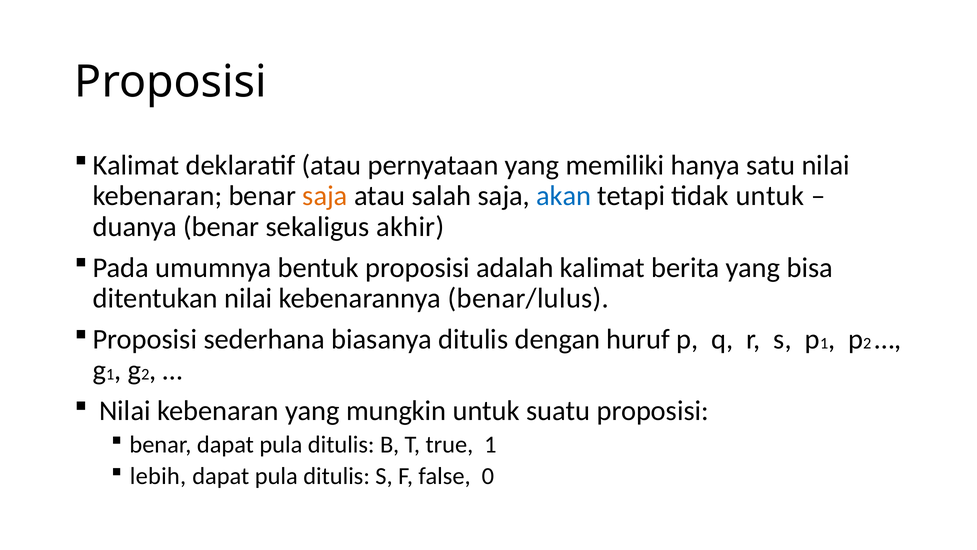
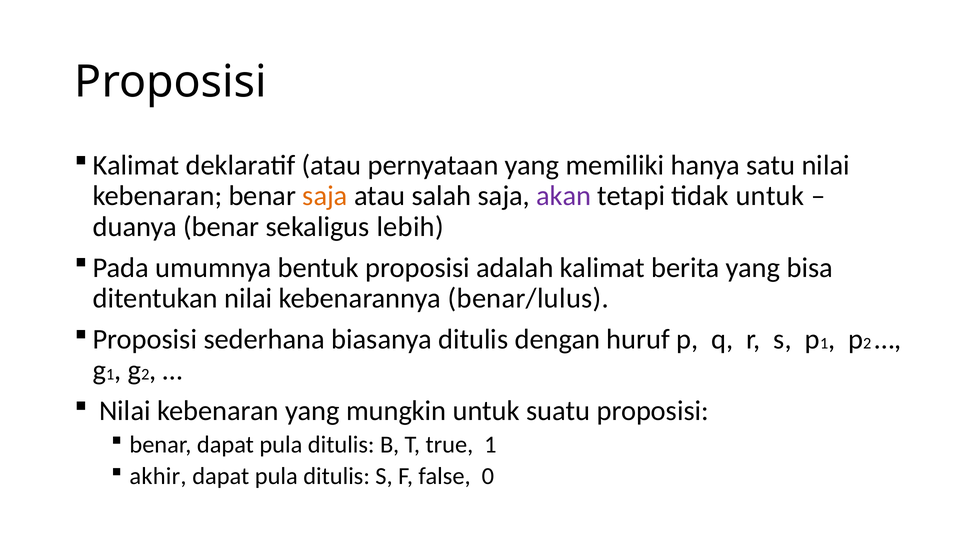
akan colour: blue -> purple
akhir: akhir -> lebih
lebih: lebih -> akhir
